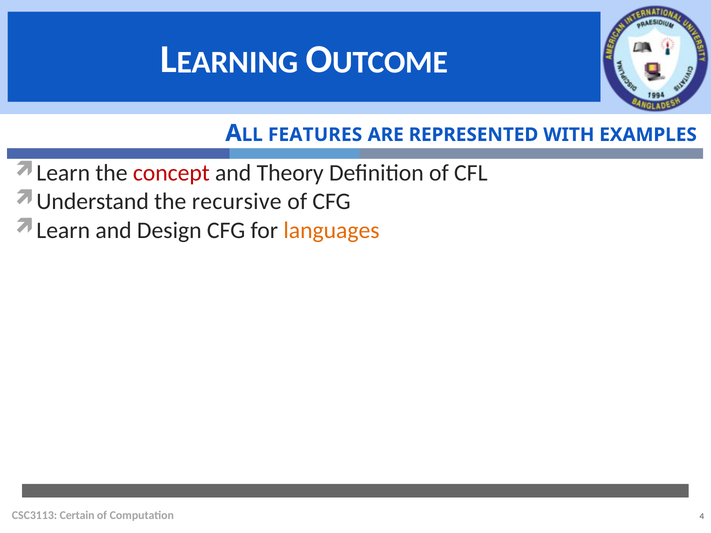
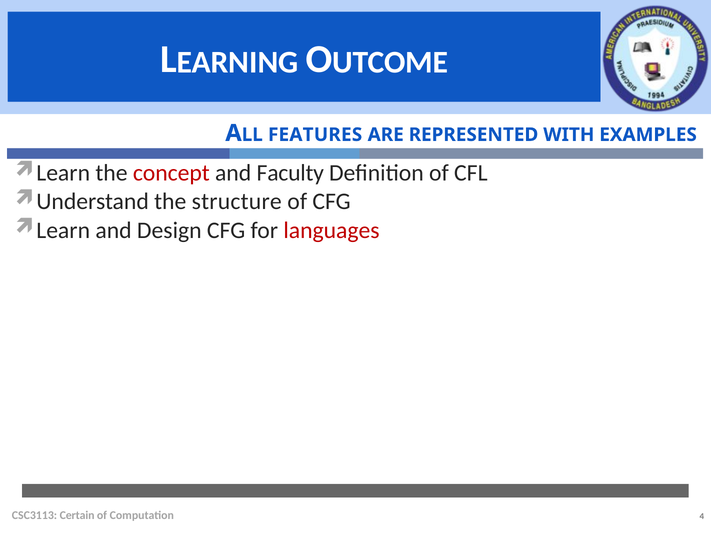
Theory: Theory -> Faculty
recursive: recursive -> structure
languages colour: orange -> red
